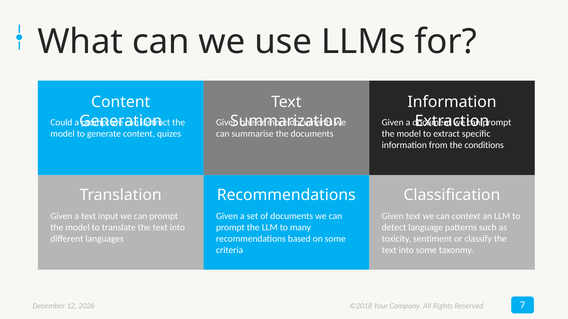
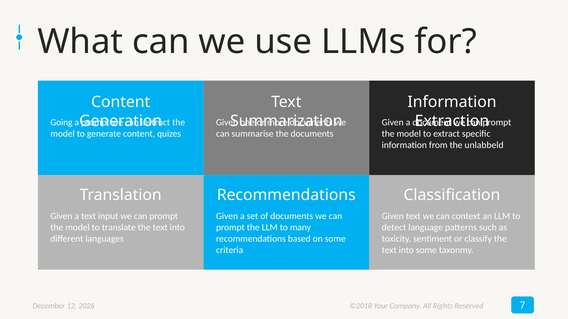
Could: Could -> Going
conditions: conditions -> unlabbeld
